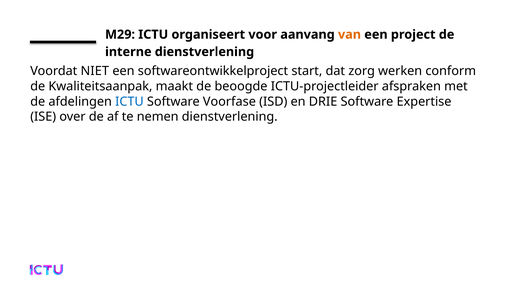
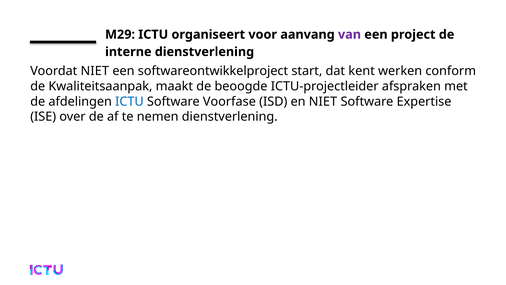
van colour: orange -> purple
zorg: zorg -> kent
en DRIE: DRIE -> NIET
